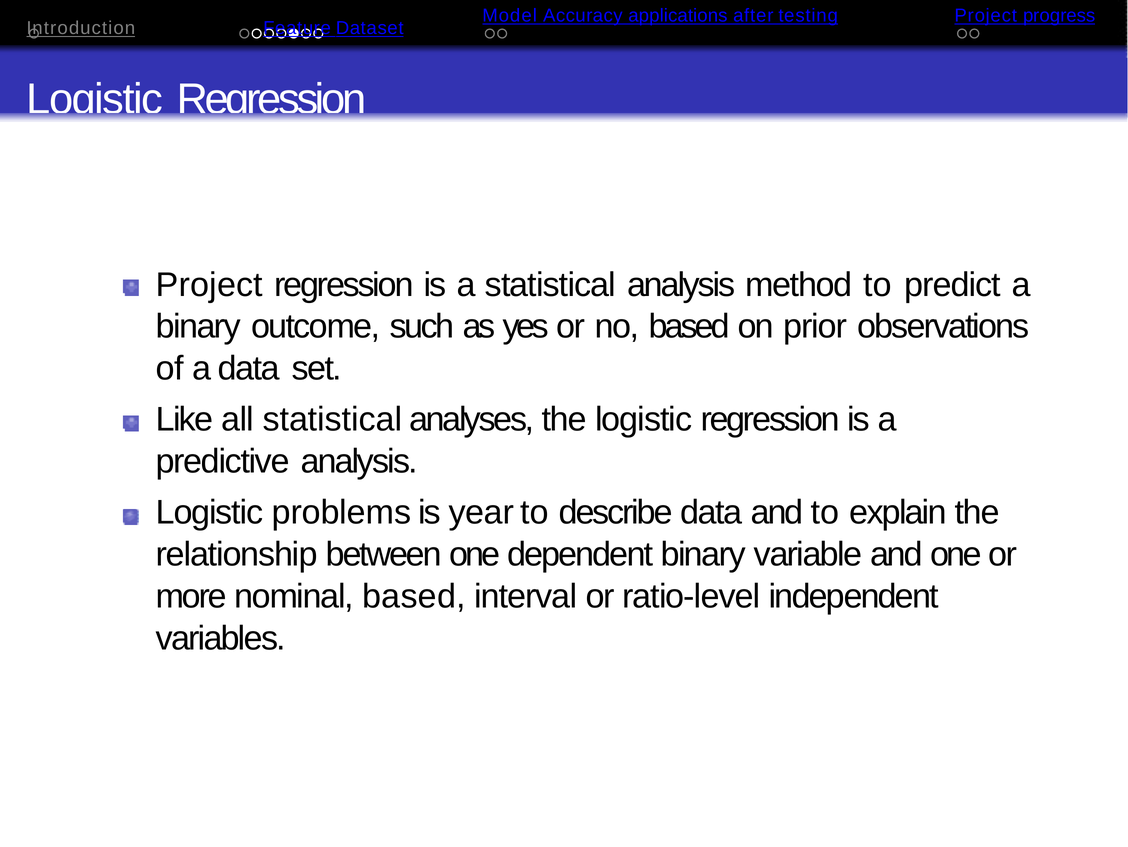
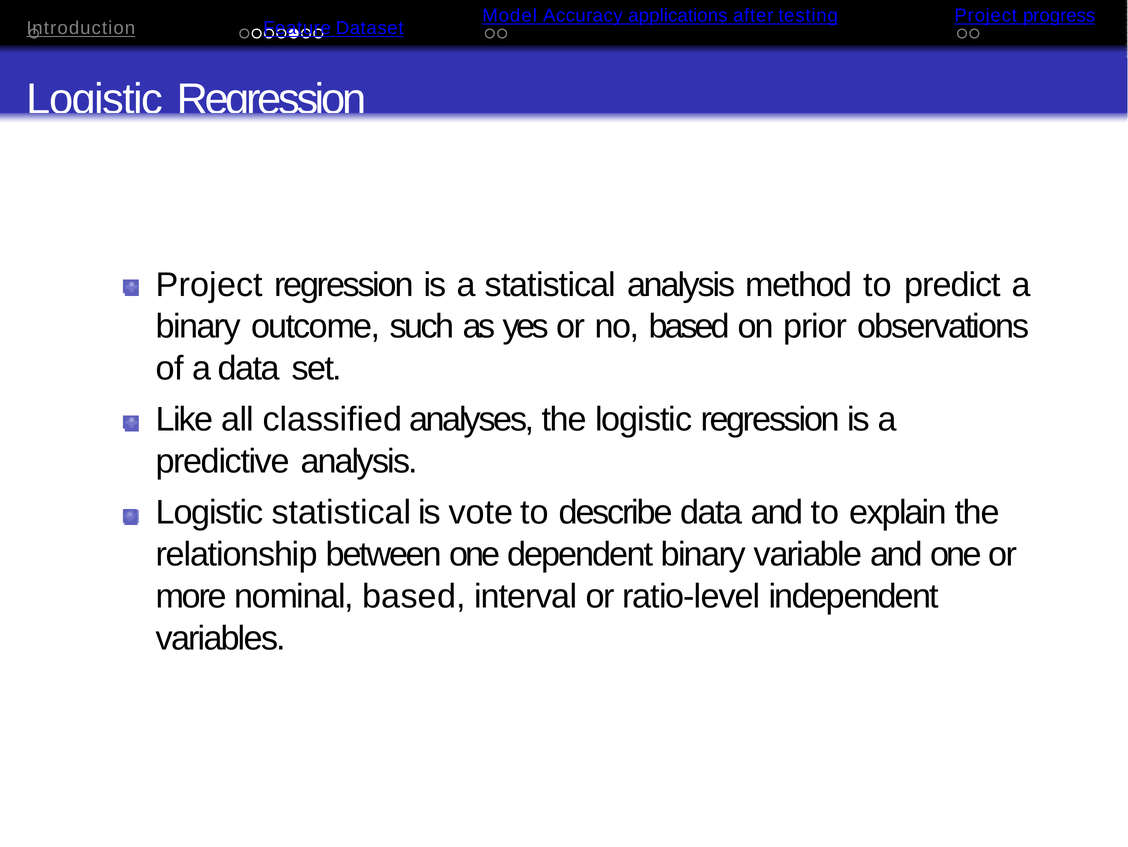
all statistical: statistical -> classified
Logistic problems: problems -> statistical
year: year -> vote
